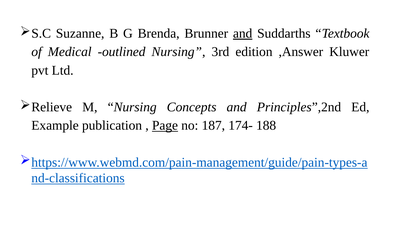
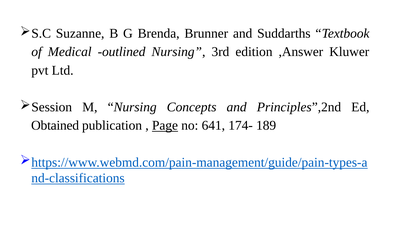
and at (243, 33) underline: present -> none
Relieve: Relieve -> Session
Example: Example -> Obtained
187: 187 -> 641
188: 188 -> 189
